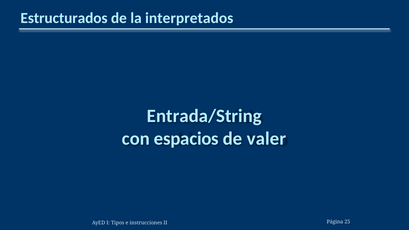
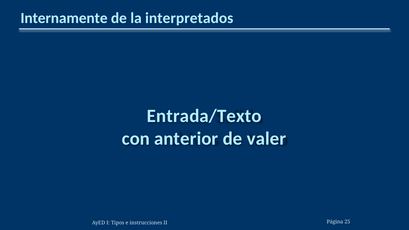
Estructurados: Estructurados -> Internamente
Entrada/String: Entrada/String -> Entrada/Texto
espacios: espacios -> anterior
